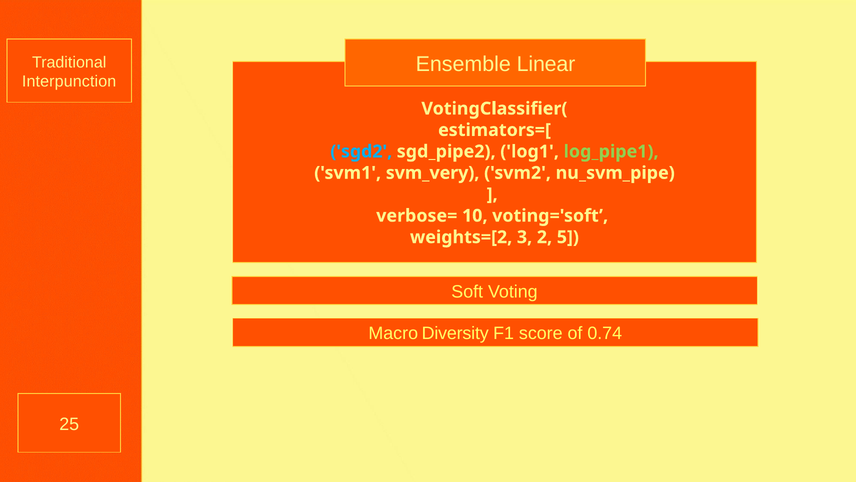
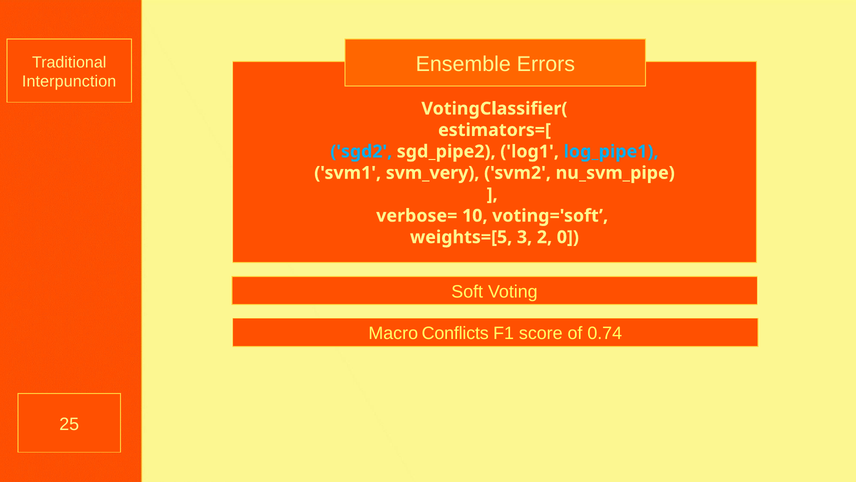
Linear: Linear -> Errors
log_pipe1 colour: light green -> light blue
weights=[2: weights=[2 -> weights=[5
5: 5 -> 0
Diversity: Diversity -> Conflicts
